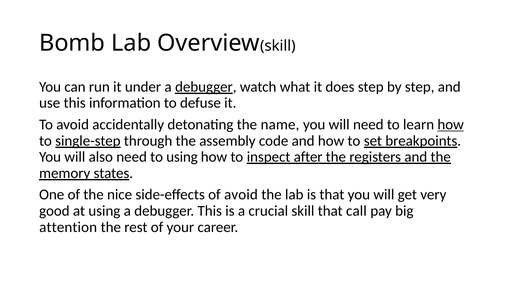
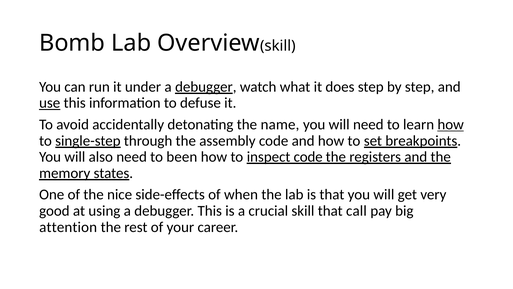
use underline: none -> present
to using: using -> been
inspect after: after -> code
of avoid: avoid -> when
